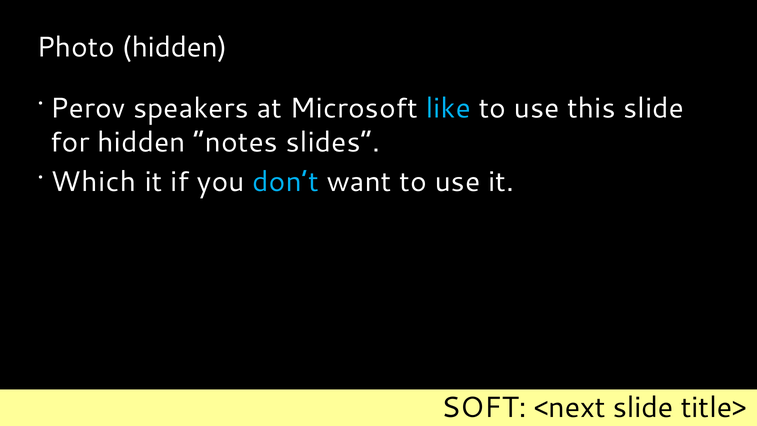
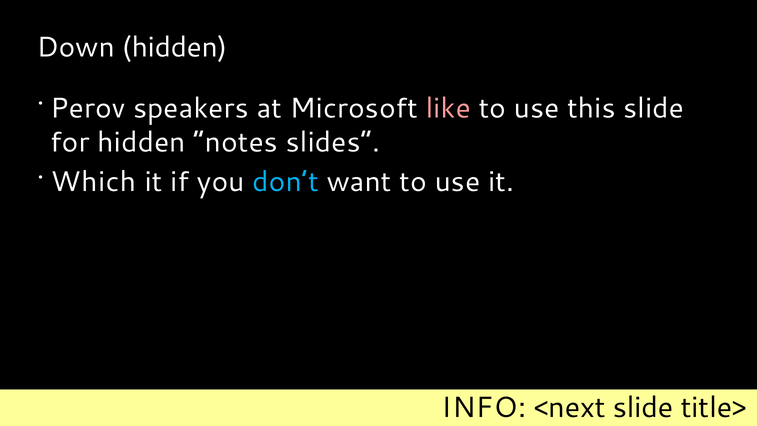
Photo: Photo -> Down
like colour: light blue -> pink
SOFT: SOFT -> INFO
